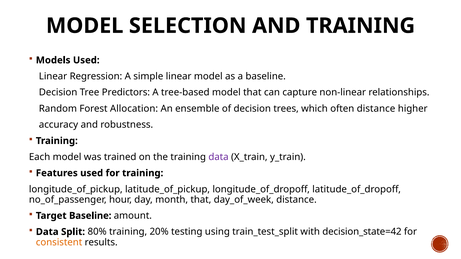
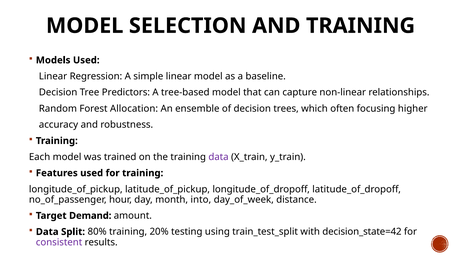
often distance: distance -> focusing
month that: that -> into
Target Baseline: Baseline -> Demand
consistent colour: orange -> purple
